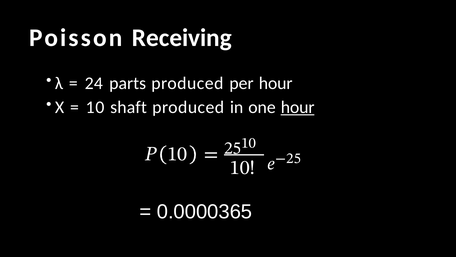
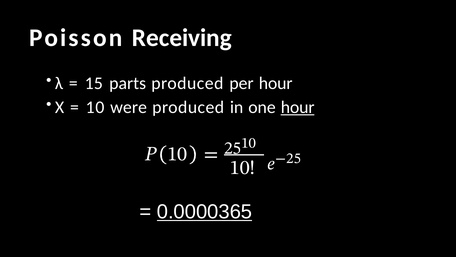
24: 24 -> 15
shaft: shaft -> were
0.0000365 underline: none -> present
